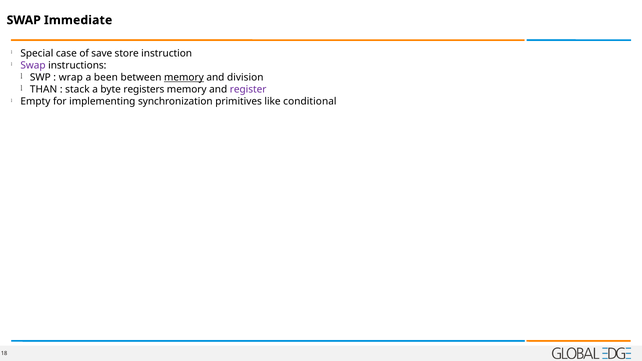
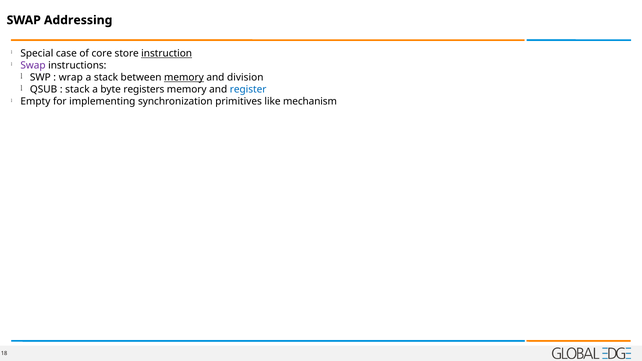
Immediate: Immediate -> Addressing
save: save -> core
instruction underline: none -> present
a been: been -> stack
THAN: THAN -> QSUB
register colour: purple -> blue
conditional: conditional -> mechanism
